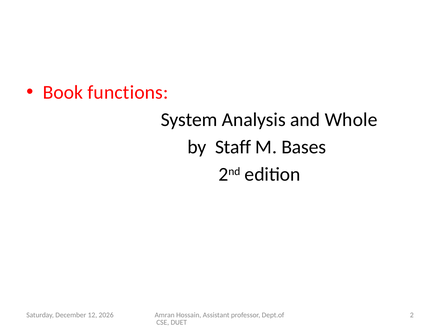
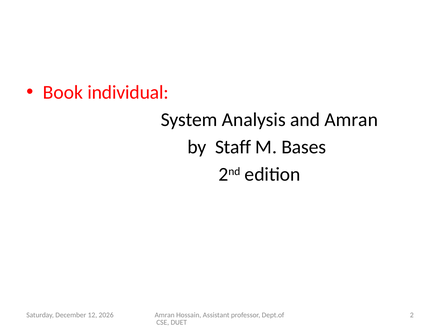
functions: functions -> individual
and Whole: Whole -> Amran
